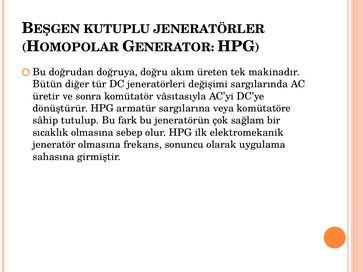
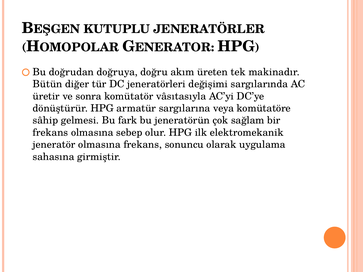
tutulup: tutulup -> gelmesi
sıcaklık at (50, 133): sıcaklık -> frekans
